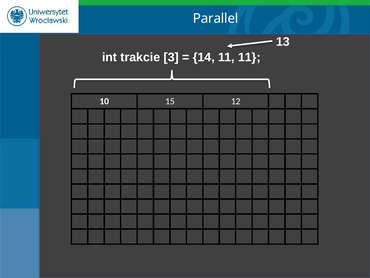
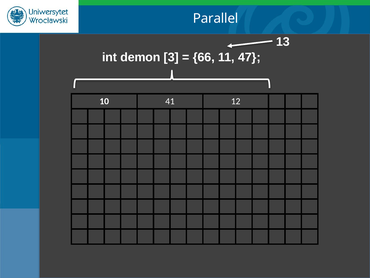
trakcie: trakcie -> demon
14: 14 -> 66
11 11: 11 -> 47
15: 15 -> 41
